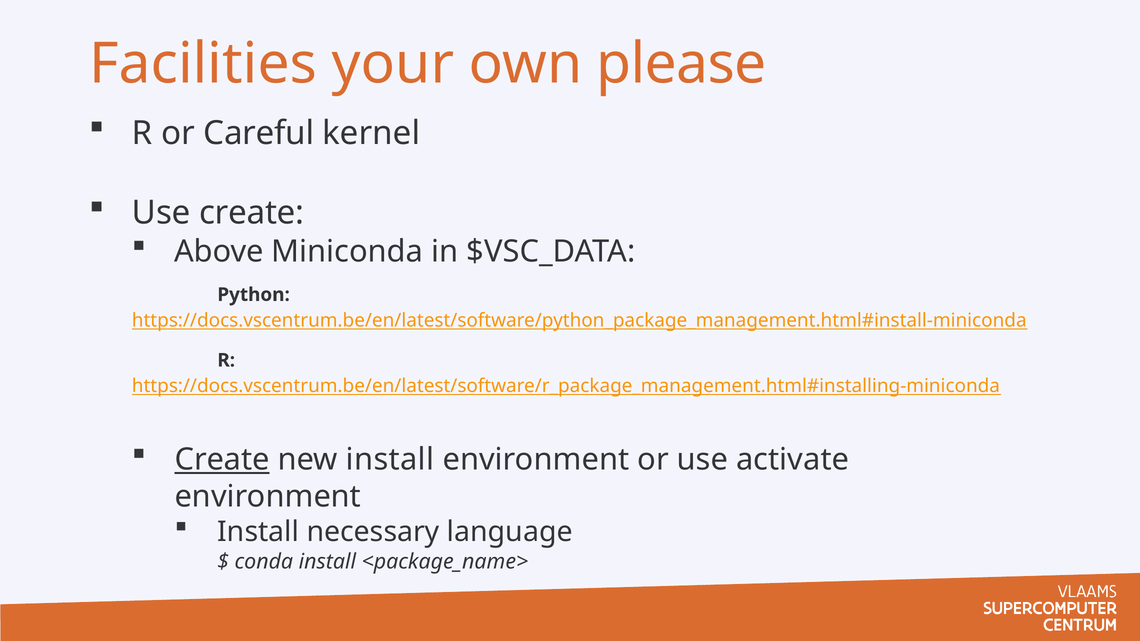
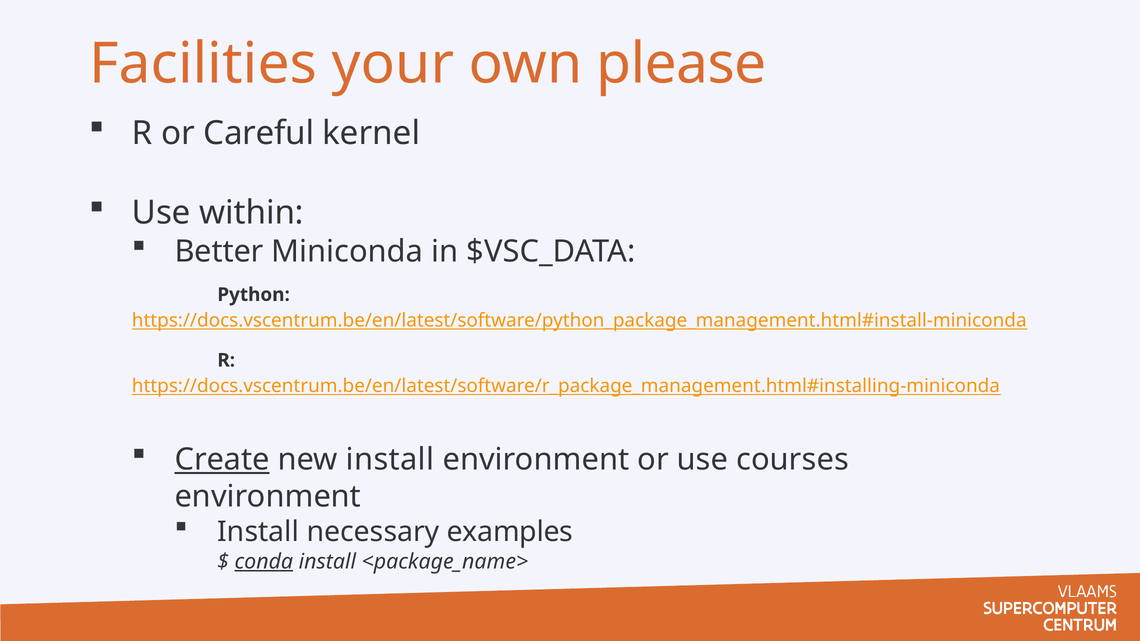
Use create: create -> within
Above: Above -> Better
activate: activate -> courses
language: language -> examples
conda underline: none -> present
